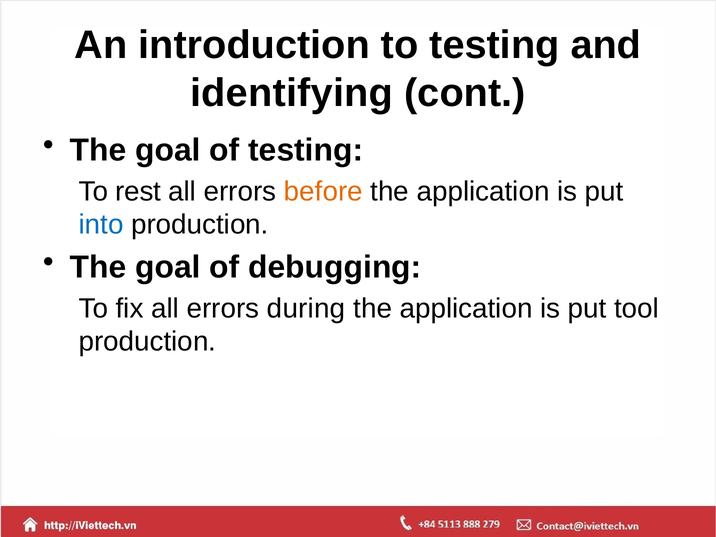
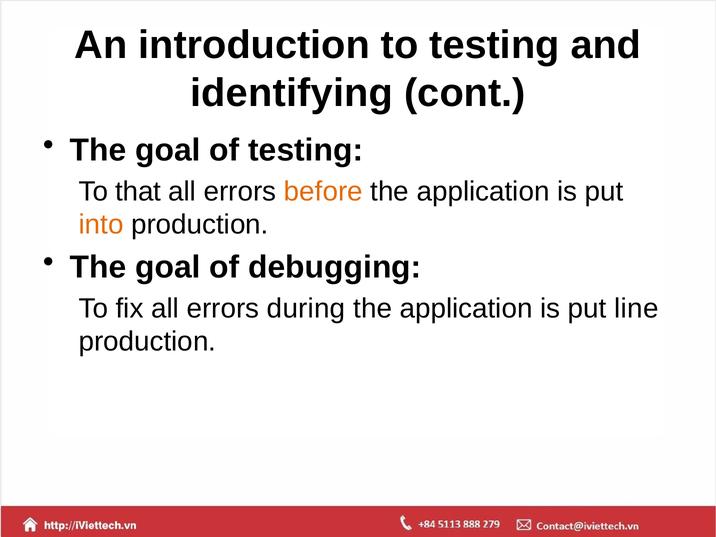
rest: rest -> that
into colour: blue -> orange
tool: tool -> line
